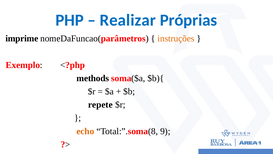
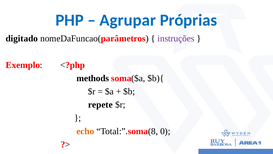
Realizar: Realizar -> Agrupar
imprime: imprime -> digitado
instruções colour: orange -> purple
9: 9 -> 0
